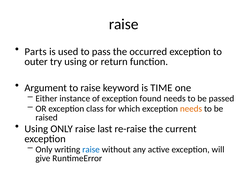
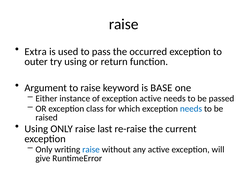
Parts: Parts -> Extra
TIME: TIME -> BASE
exception found: found -> active
needs at (191, 109) colour: orange -> blue
